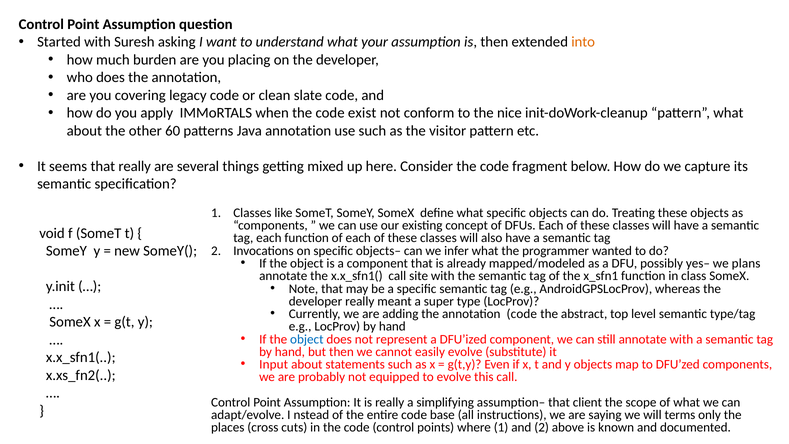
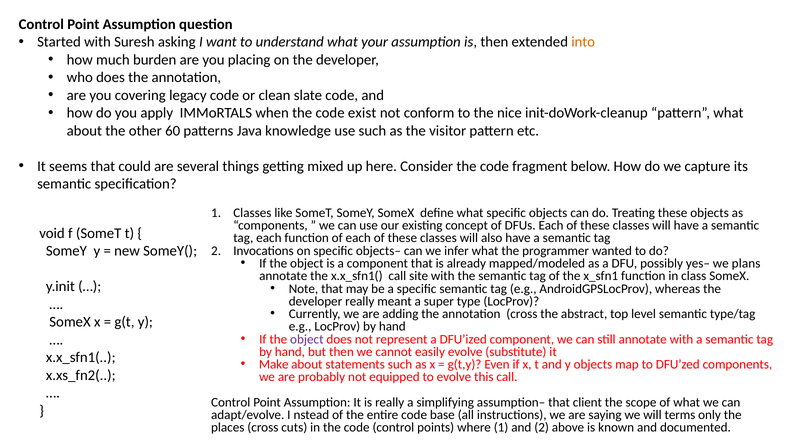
Java annotation: annotation -> knowledge
that really: really -> could
annotation code: code -> cross
object at (307, 339) colour: blue -> purple
Input: Input -> Make
